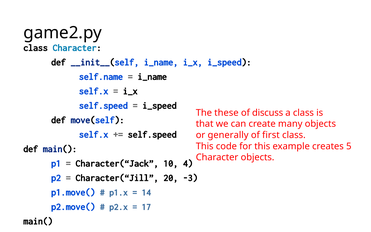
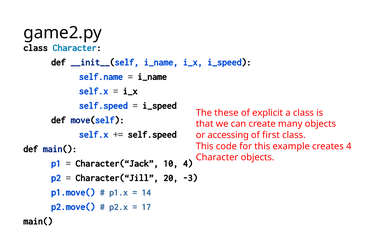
discuss: discuss -> explicit
generally: generally -> accessing
creates 5: 5 -> 4
